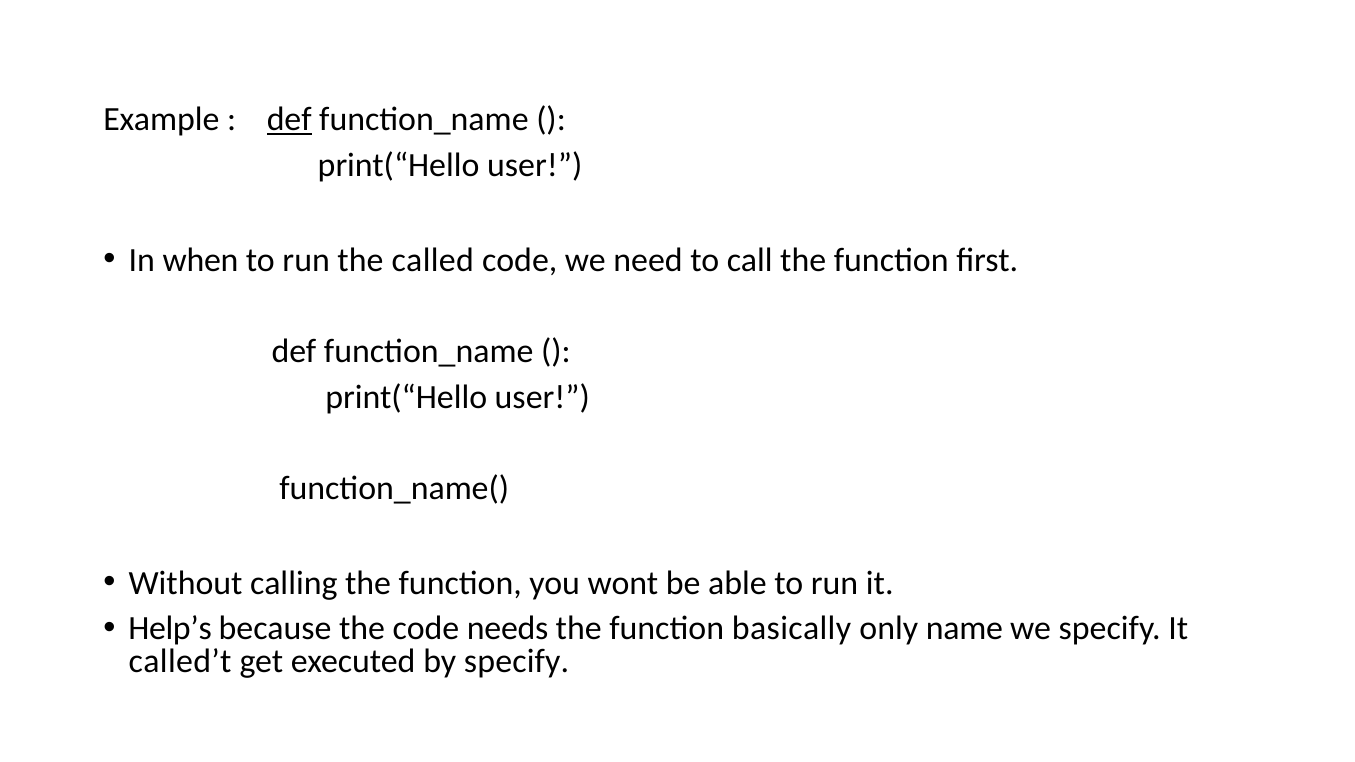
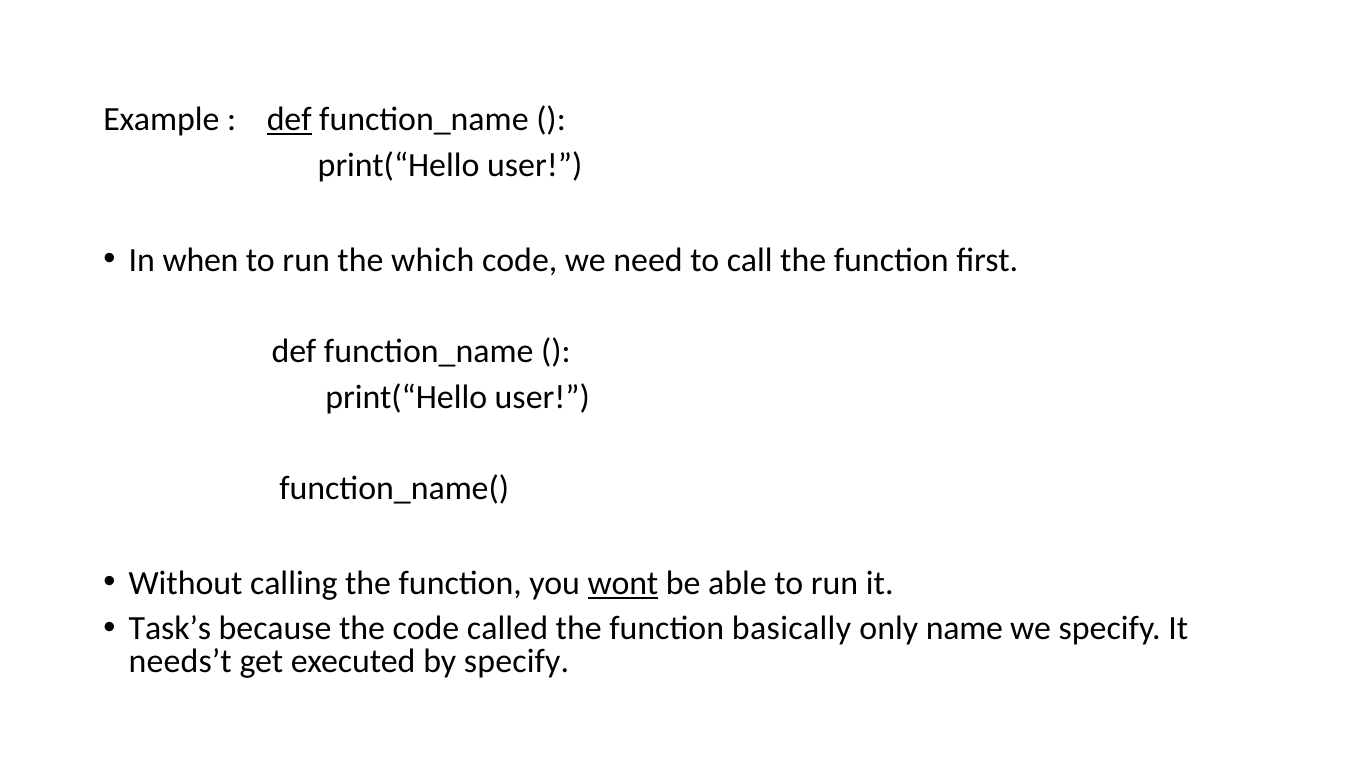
called: called -> which
wont underline: none -> present
Help’s: Help’s -> Task’s
needs: needs -> called
called’t: called’t -> needs’t
